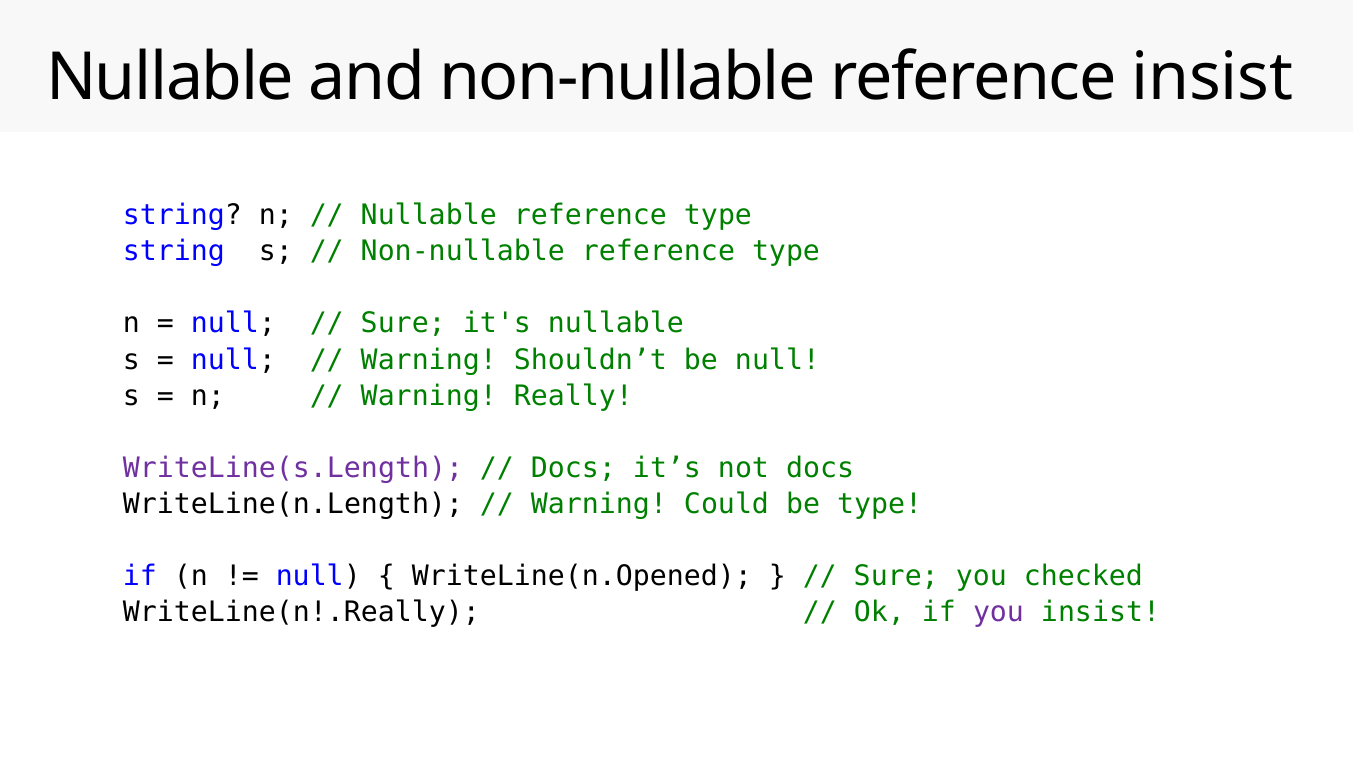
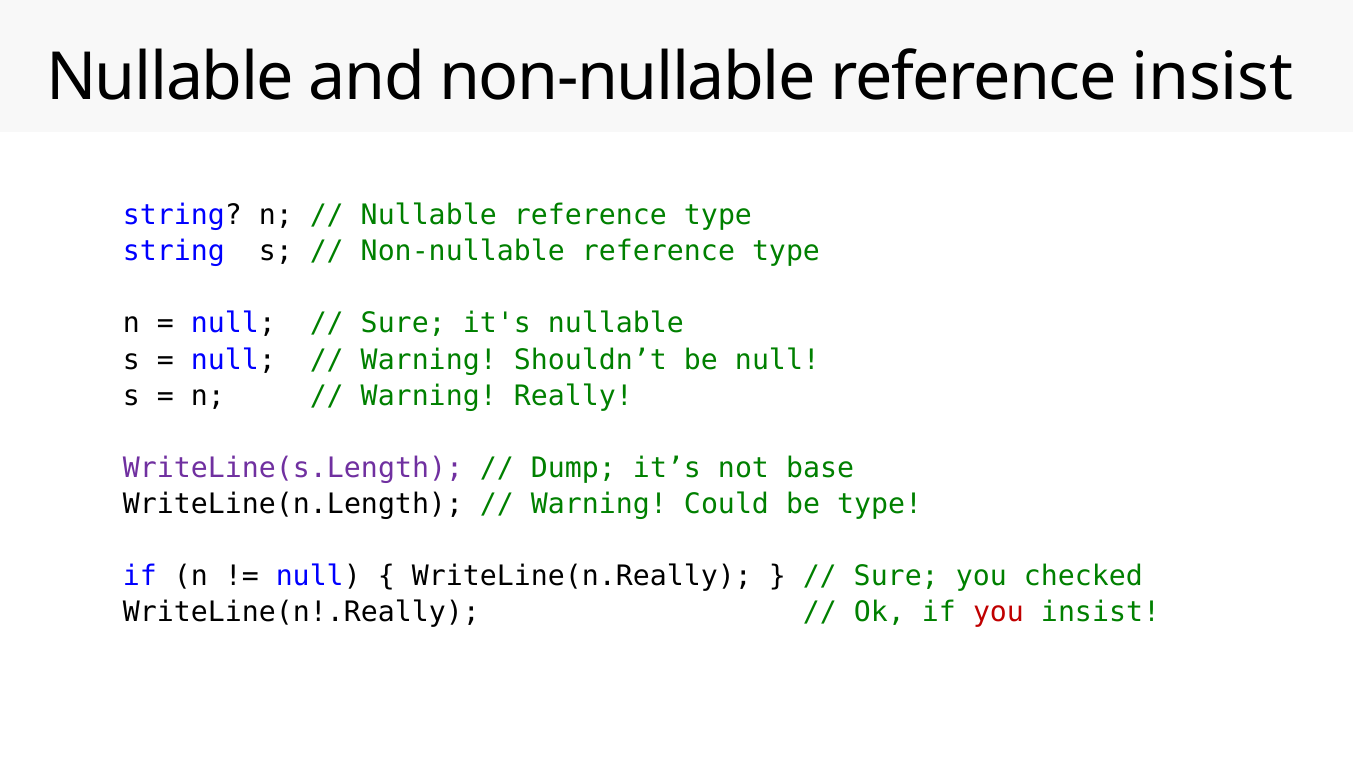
Docs at (573, 468): Docs -> Dump
not docs: docs -> base
WriteLine(n.Opened: WriteLine(n.Opened -> WriteLine(n.Really
you at (998, 612) colour: purple -> red
